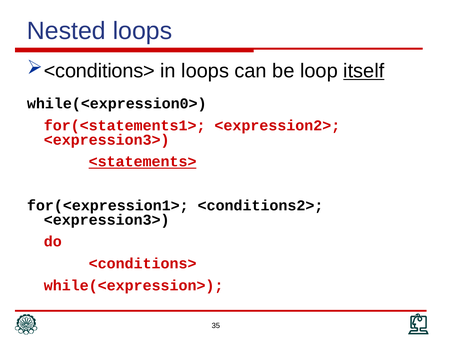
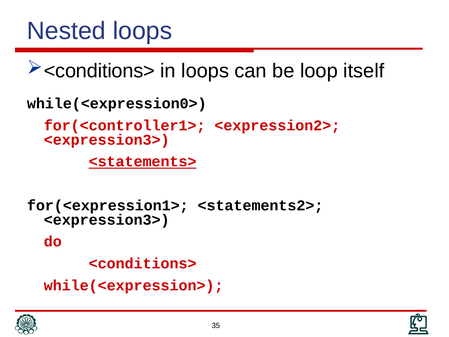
itself underline: present -> none
for(<statements1>: for(<statements1> -> for(<controller1>
<conditions2>: <conditions2> -> <statements2>
